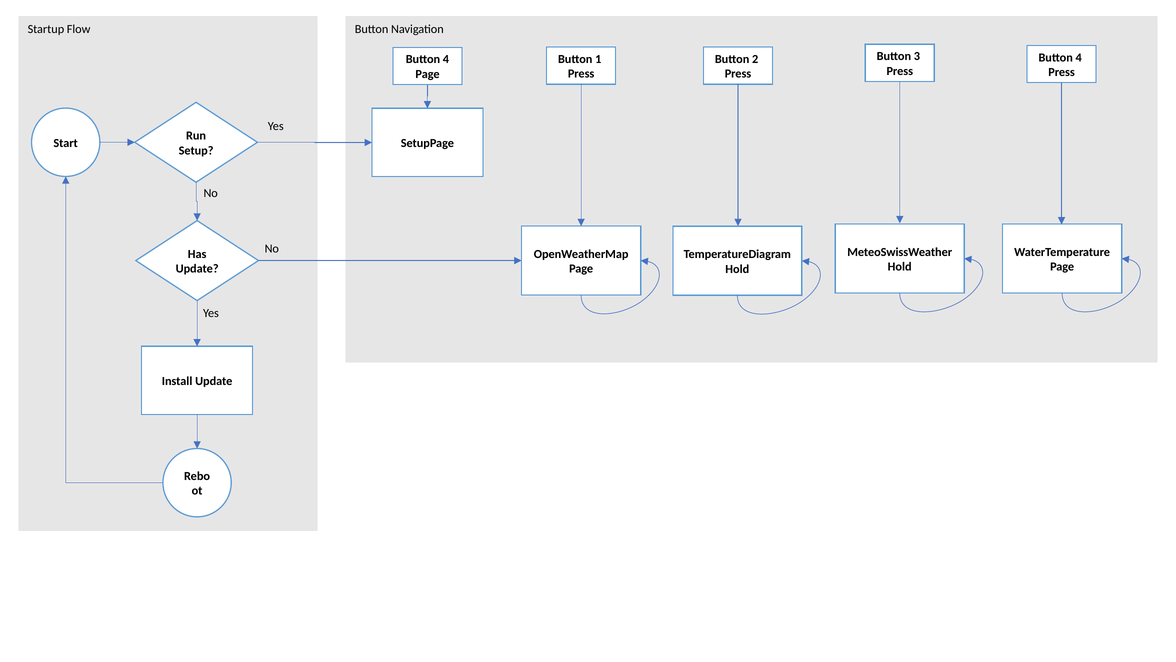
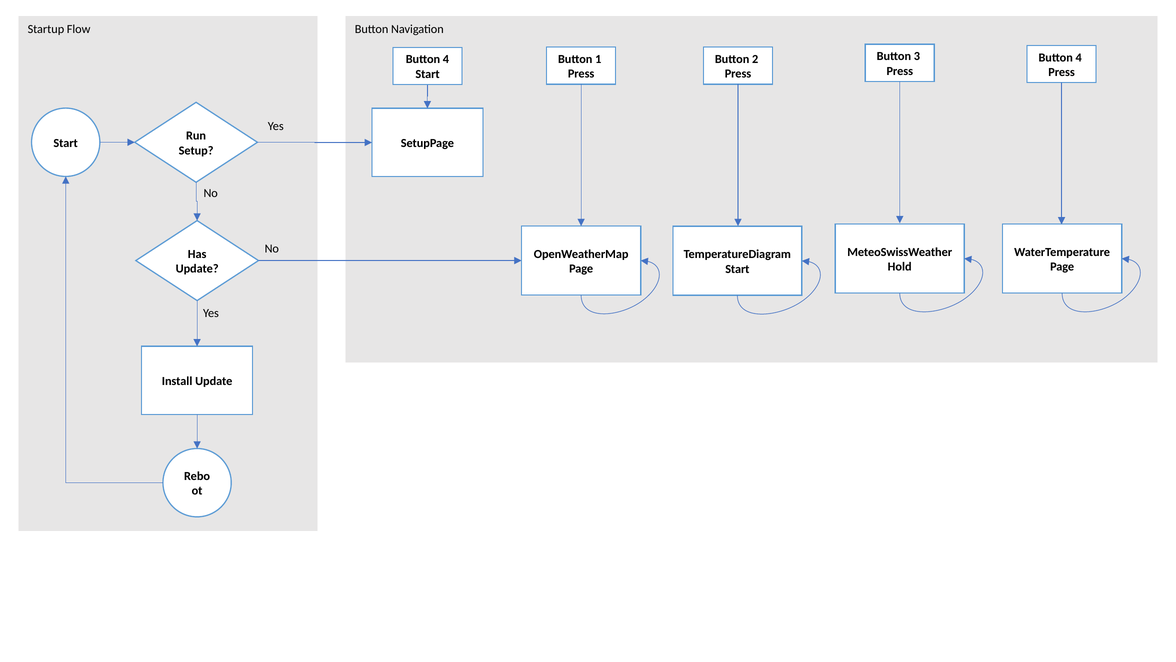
Page at (428, 74): Page -> Start
Hold at (737, 269): Hold -> Start
